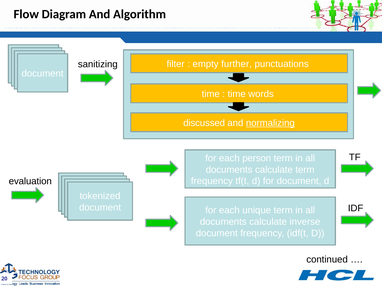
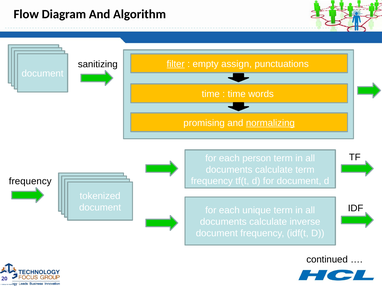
filter underline: none -> present
further: further -> assign
discussed: discussed -> promising
evaluation at (30, 182): evaluation -> frequency
